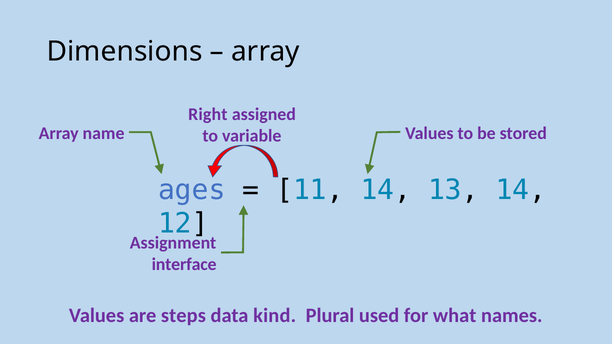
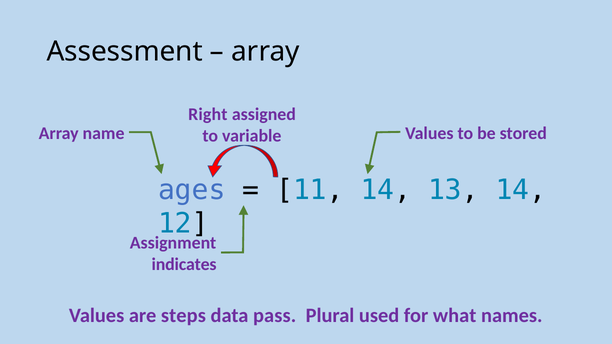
Dimensions: Dimensions -> Assessment
interface: interface -> indicates
kind: kind -> pass
